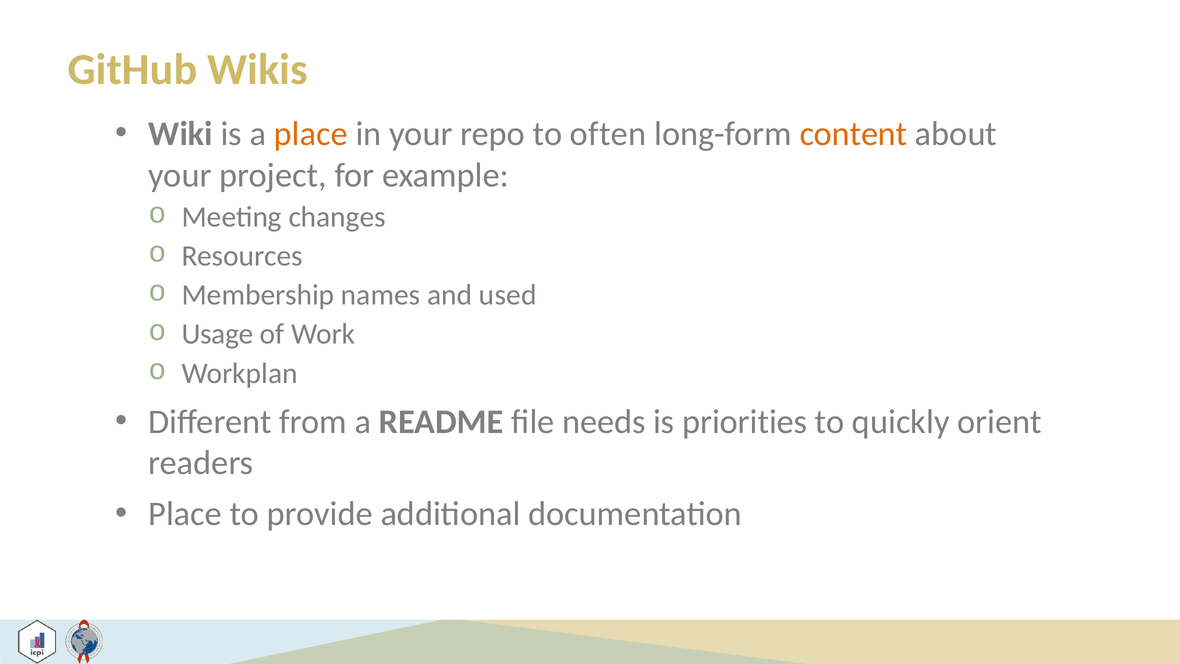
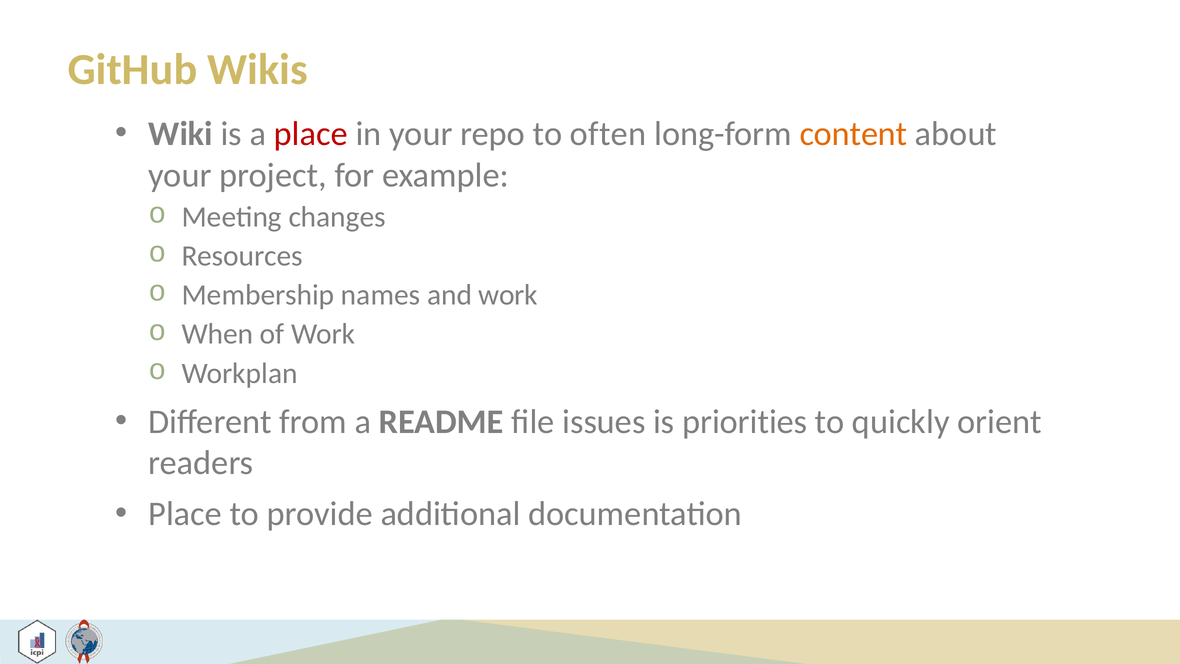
place at (311, 134) colour: orange -> red
and used: used -> work
Usage: Usage -> When
needs: needs -> issues
